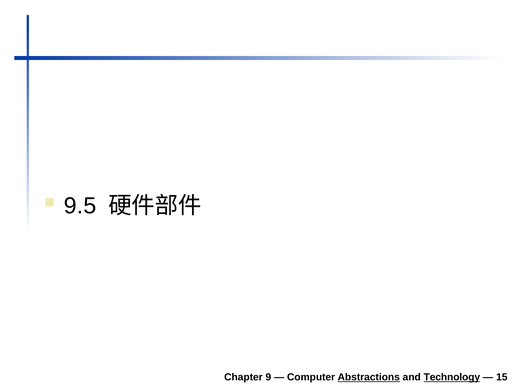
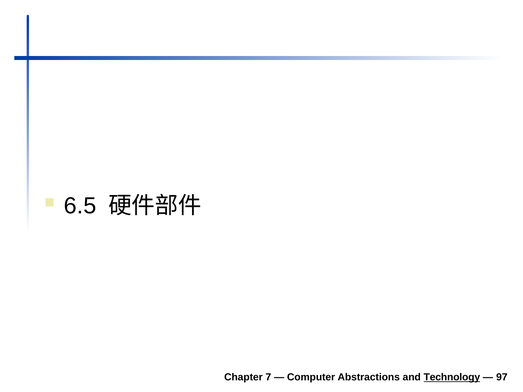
9.5: 9.5 -> 6.5
9: 9 -> 7
Abstractions underline: present -> none
15: 15 -> 97
